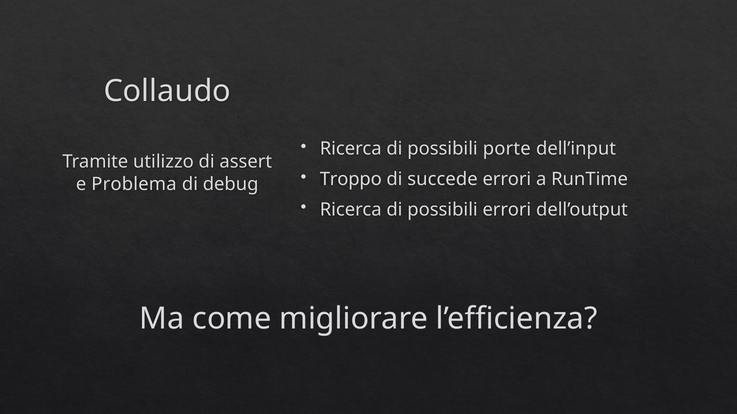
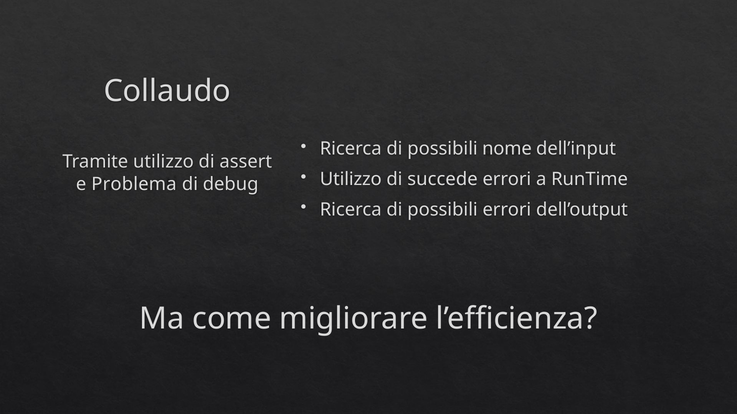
porte: porte -> nome
Troppo at (351, 180): Troppo -> Utilizzo
